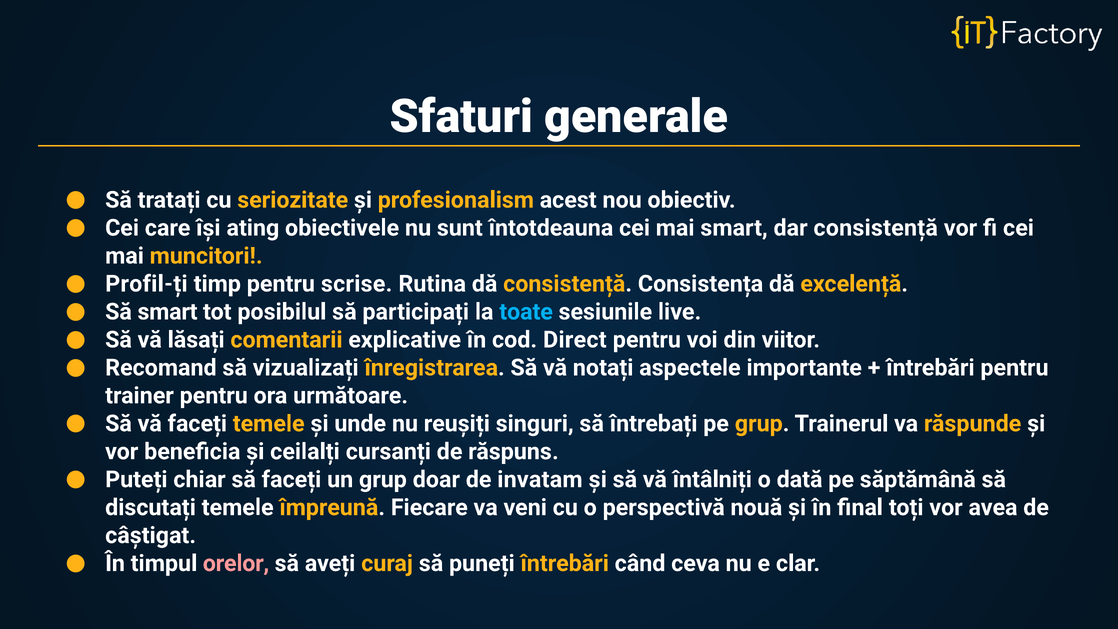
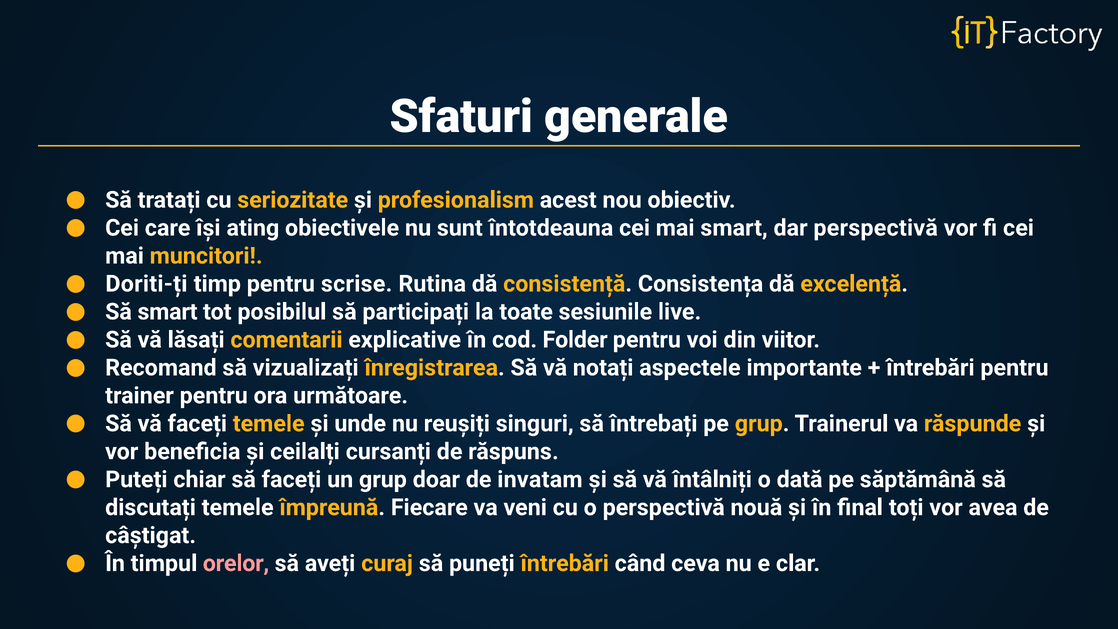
dar consistență: consistență -> perspectivă
Profil-ți: Profil-ți -> Doriti-ți
toate colour: light blue -> white
Direct: Direct -> Folder
